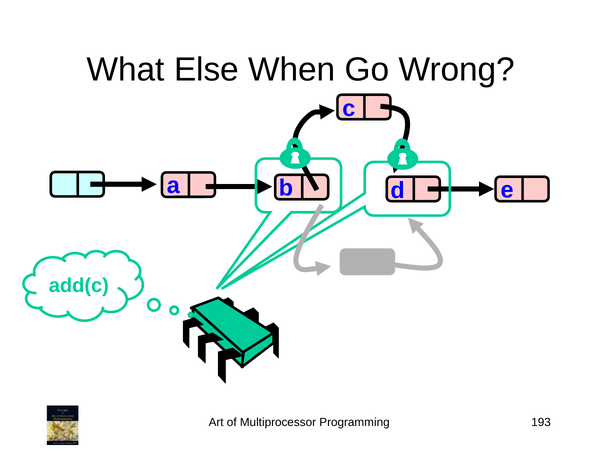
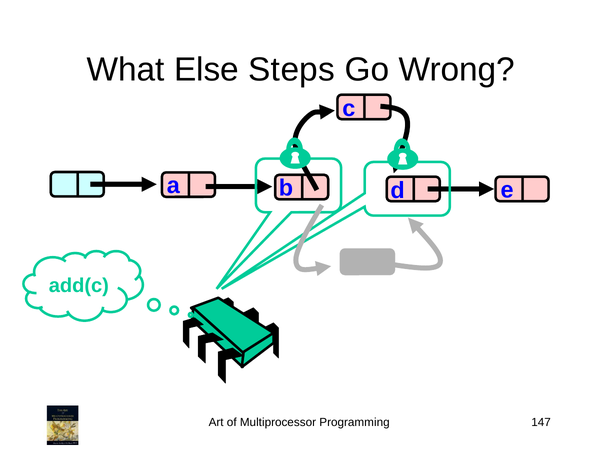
When: When -> Steps
193: 193 -> 147
